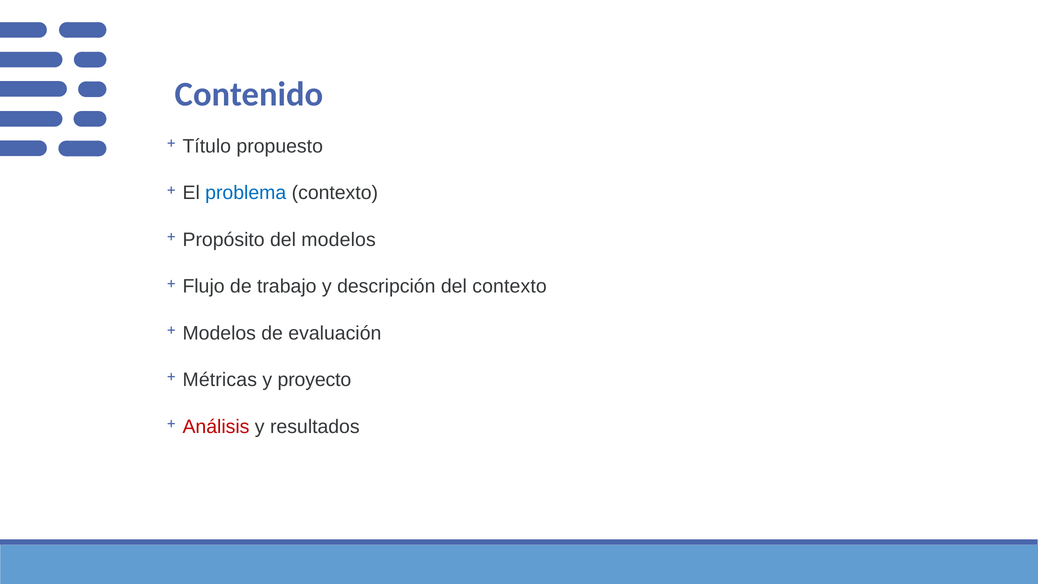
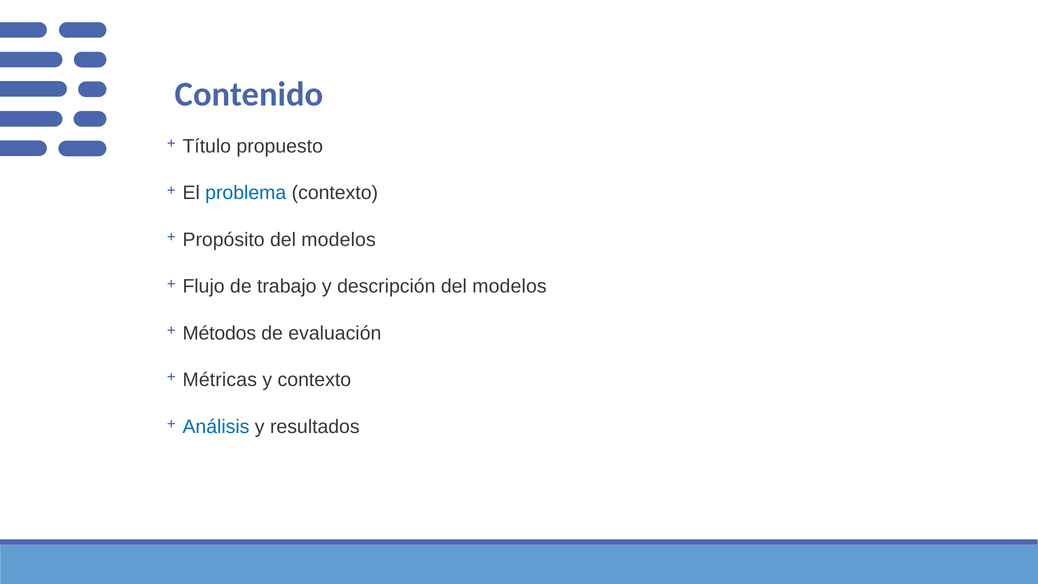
descripción del contexto: contexto -> modelos
Modelos at (219, 333): Modelos -> Métodos
y proyecto: proyecto -> contexto
Análisis colour: red -> blue
